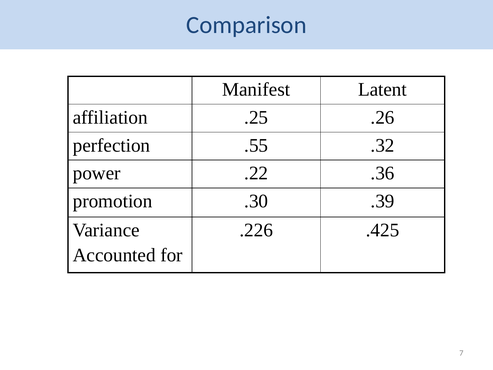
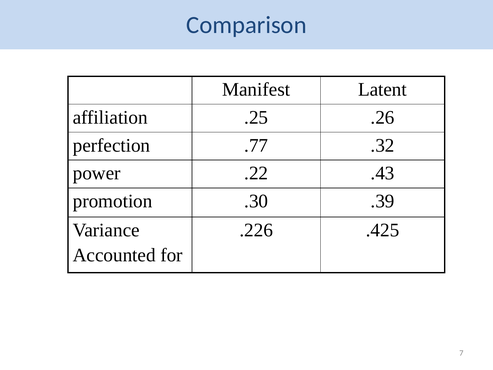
.55: .55 -> .77
.36: .36 -> .43
